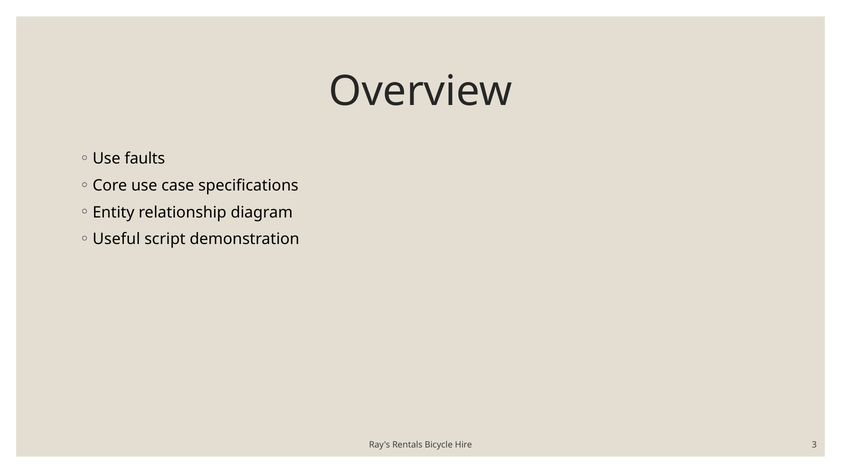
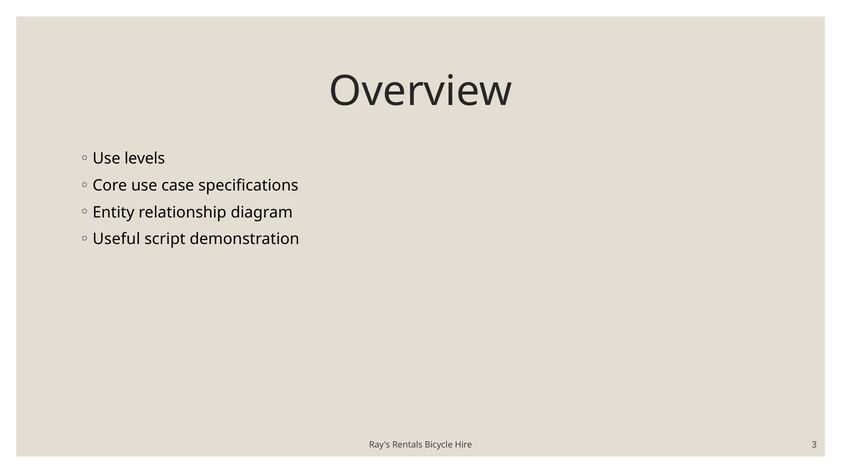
faults: faults -> levels
